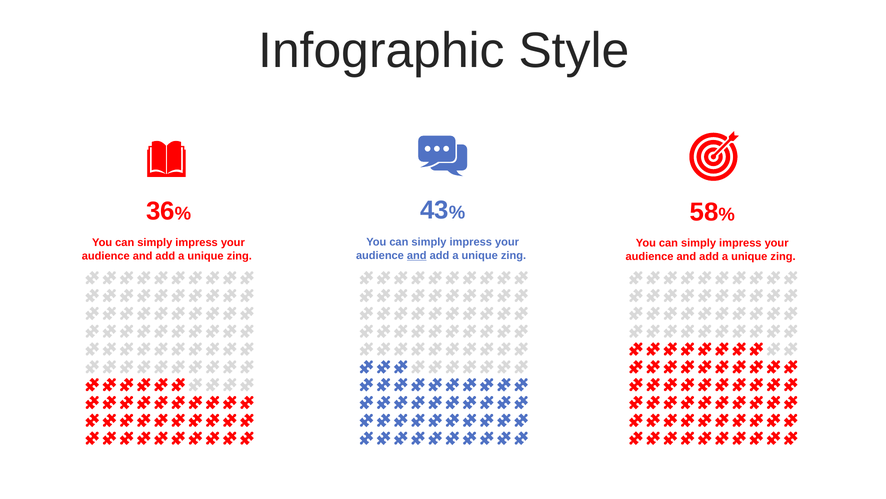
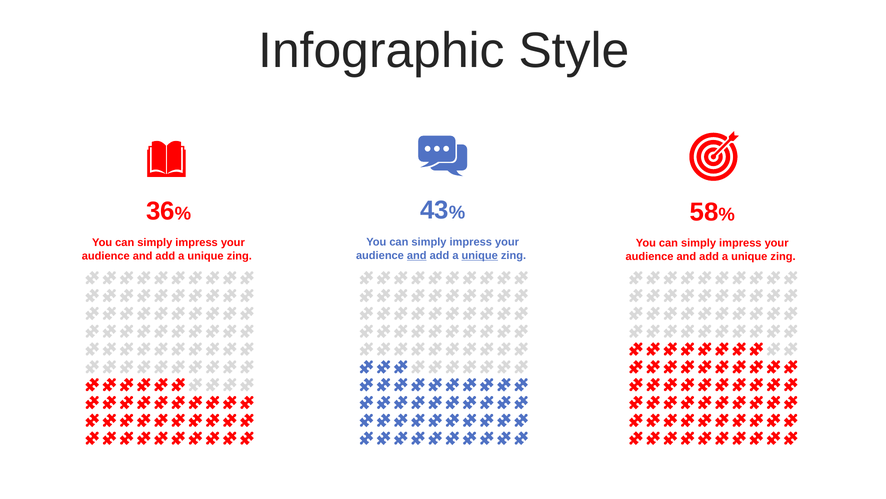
unique at (480, 255) underline: none -> present
